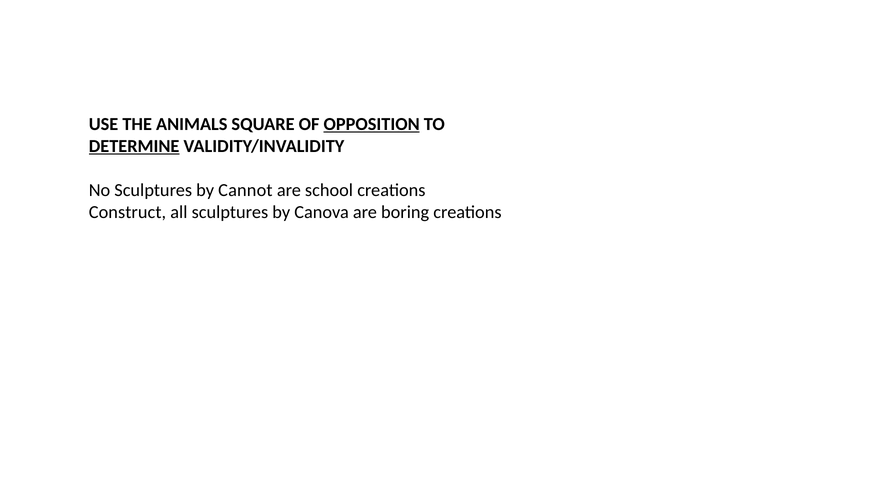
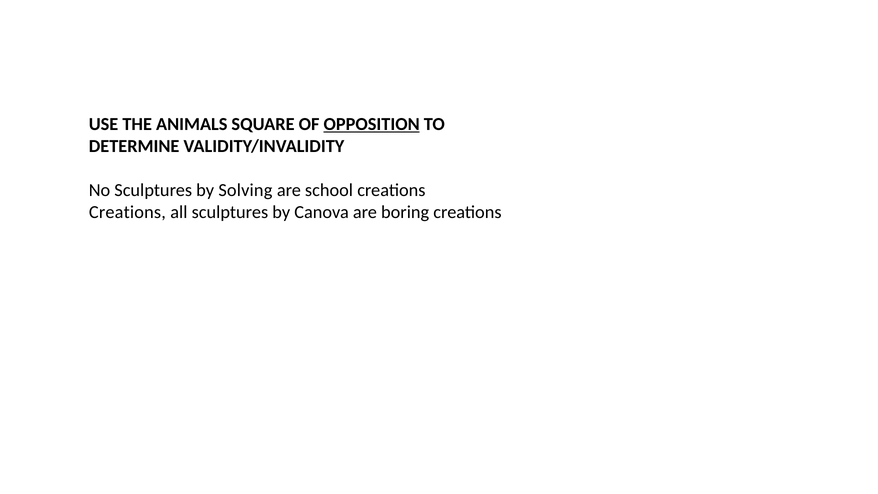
DETERMINE underline: present -> none
Cannot: Cannot -> Solving
Construct at (127, 212): Construct -> Creations
